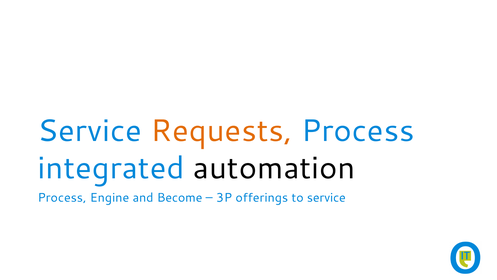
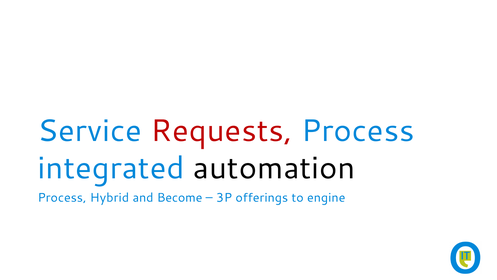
Requests colour: orange -> red
Engine: Engine -> Hybrid
to service: service -> engine
